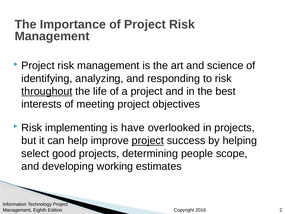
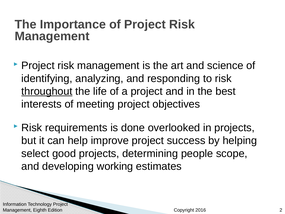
implementing: implementing -> requirements
have: have -> done
project at (148, 140) underline: present -> none
